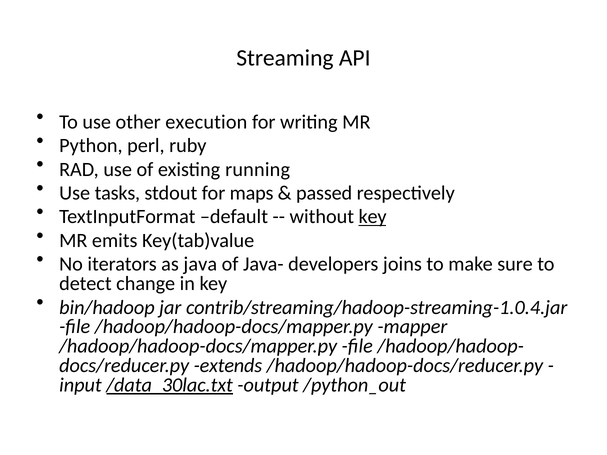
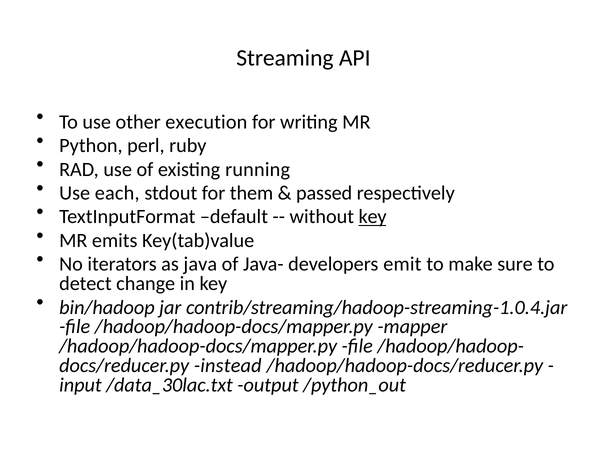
tasks: tasks -> each
maps: maps -> them
joins: joins -> emit
extends: extends -> instead
/data_30lac.txt underline: present -> none
